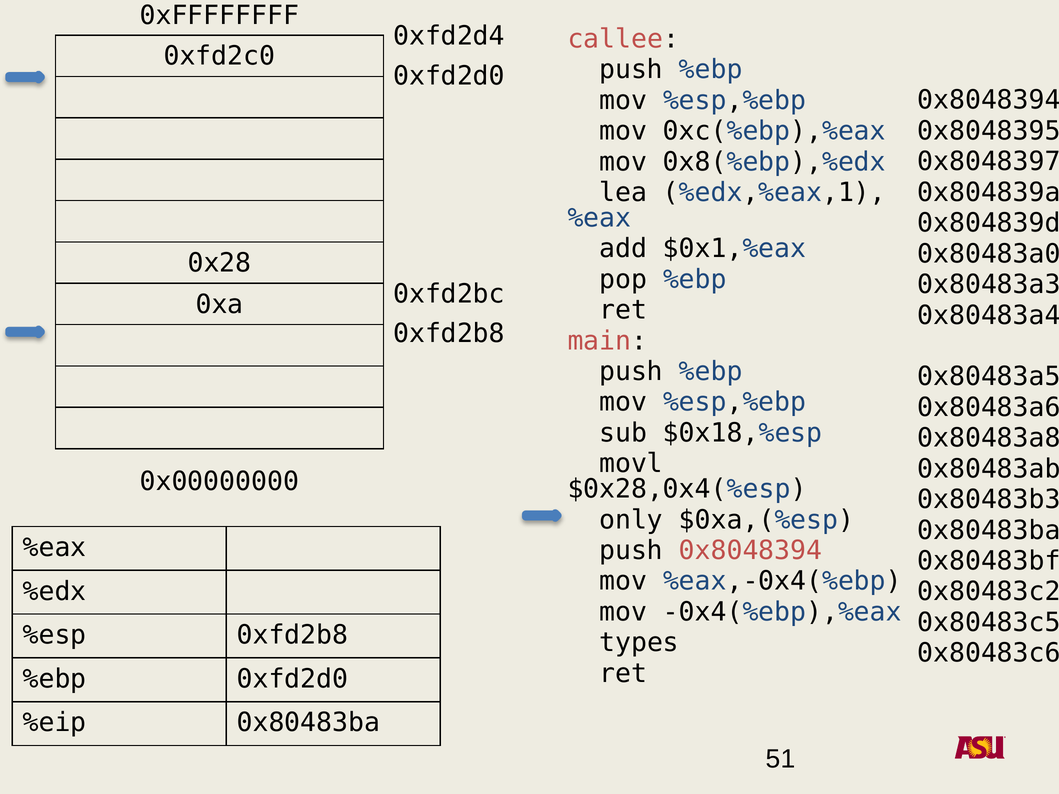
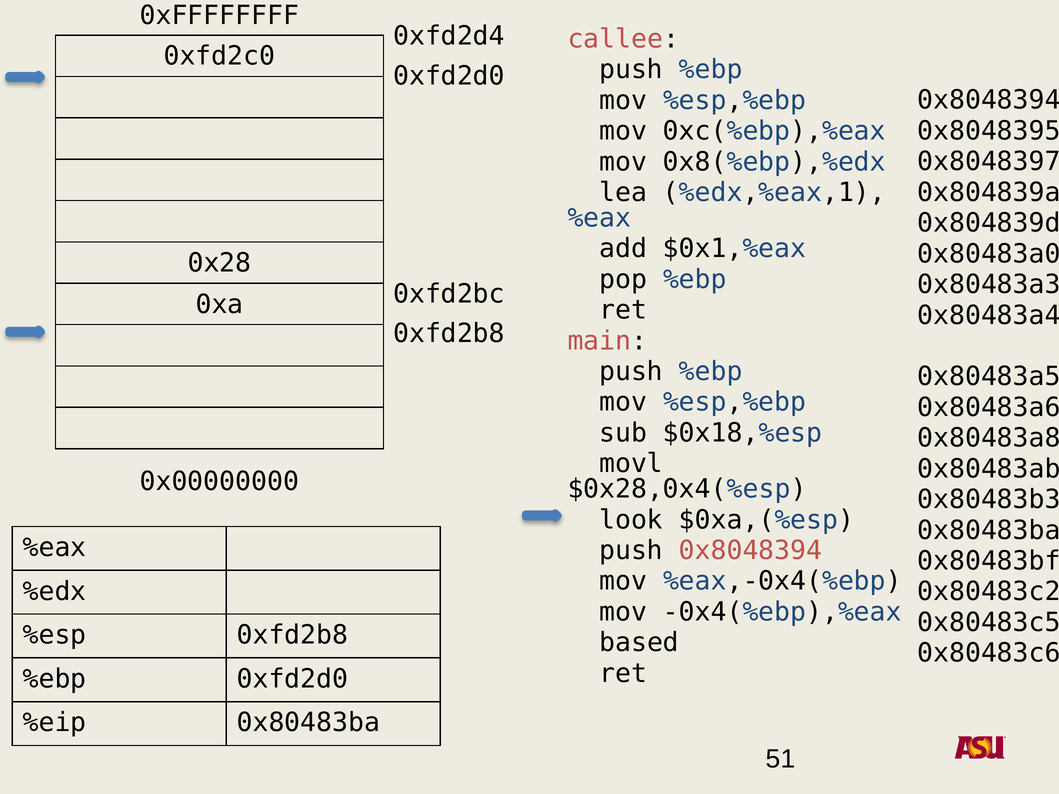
only: only -> look
types: types -> based
